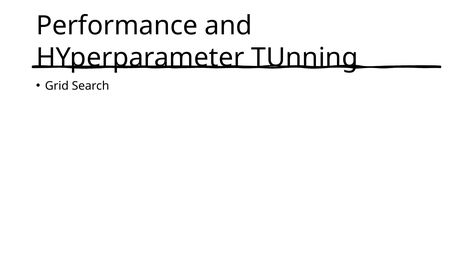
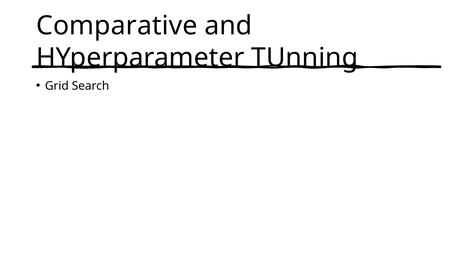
Performance: Performance -> Comparative
